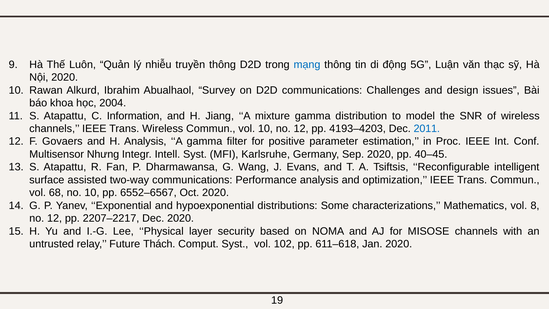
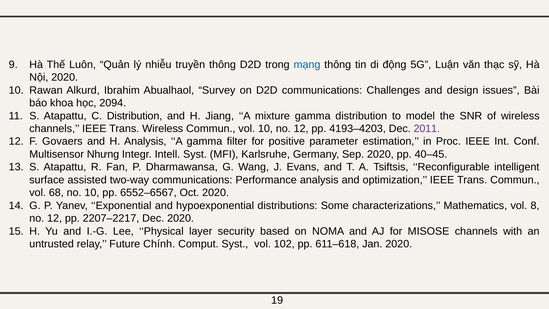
2004: 2004 -> 2094
C Information: Information -> Distribution
2011 colour: blue -> purple
Thách: Thách -> Chính
